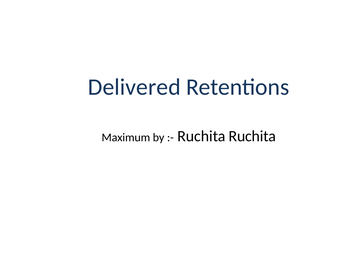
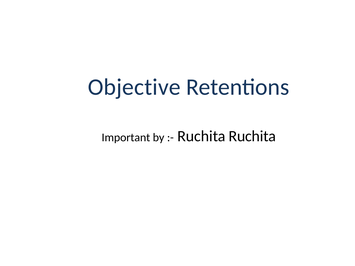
Delivered: Delivered -> Objective
Maximum: Maximum -> Important
